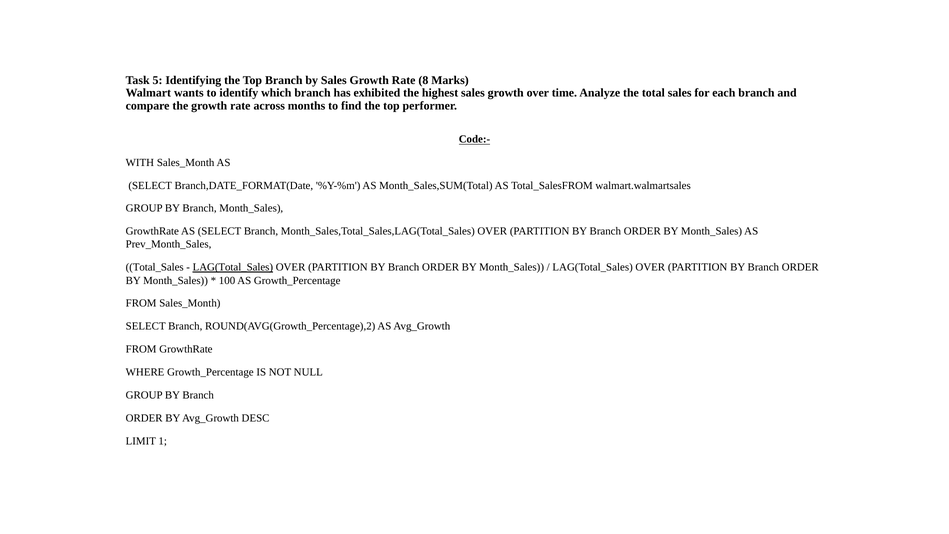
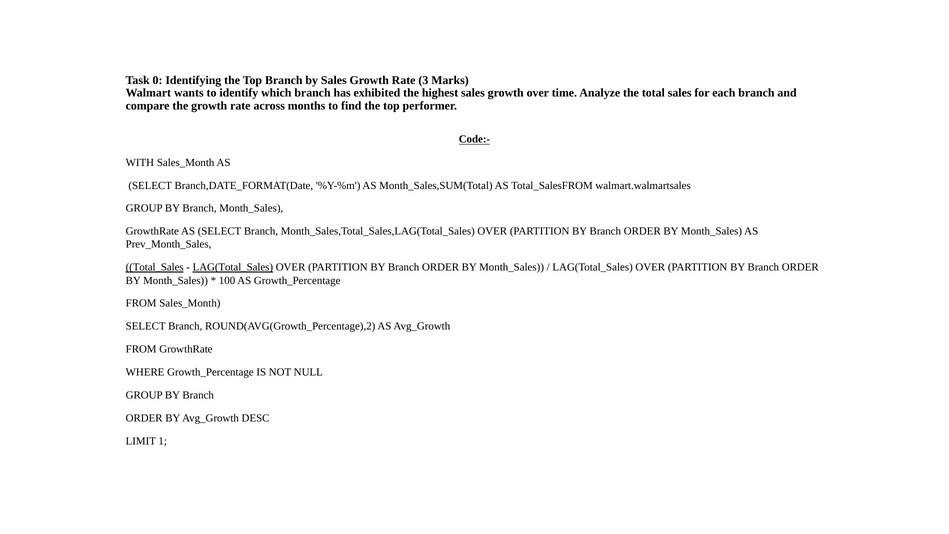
5: 5 -> 0
8: 8 -> 3
Total_Sales underline: none -> present
